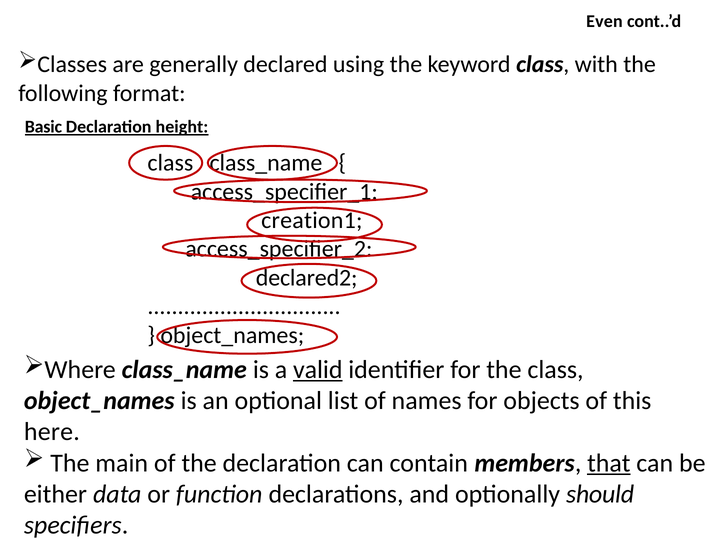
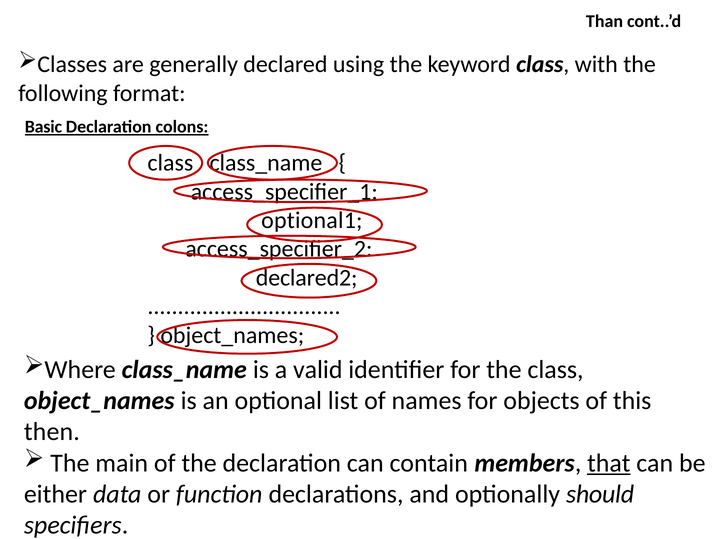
Even: Even -> Than
height: height -> colons
creation1: creation1 -> optional1
valid underline: present -> none
here: here -> then
